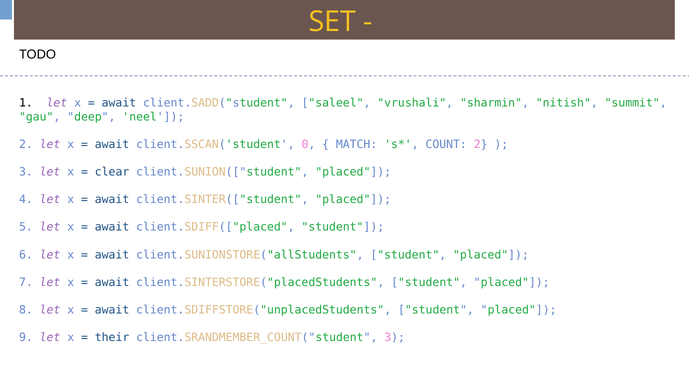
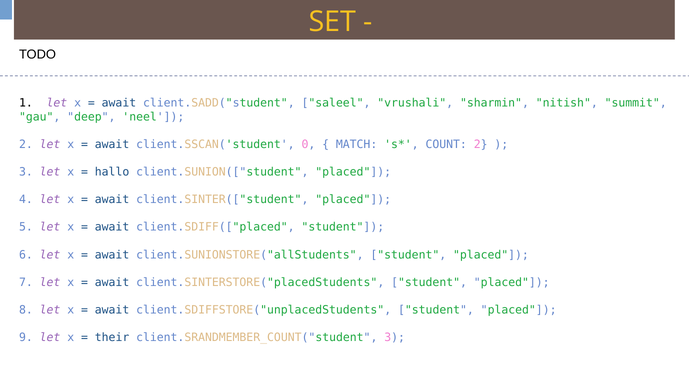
clear: clear -> hallo
